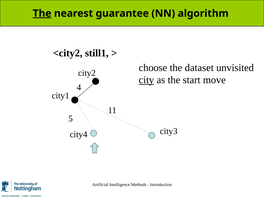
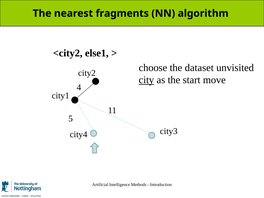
The at (42, 13) underline: present -> none
guarantee: guarantee -> fragments
still1: still1 -> else1
